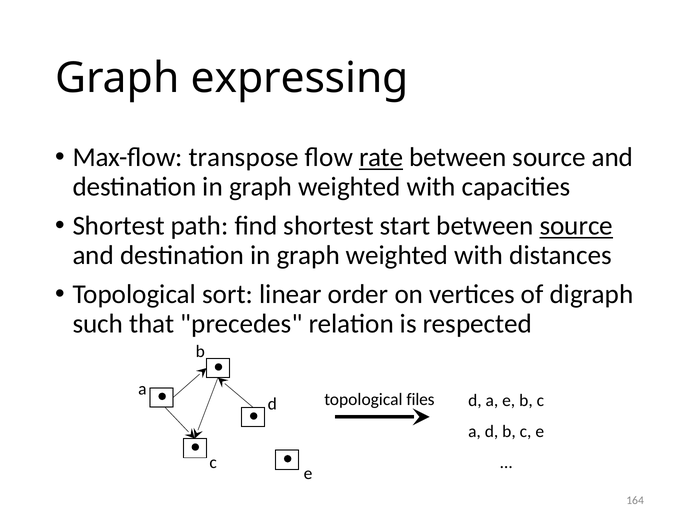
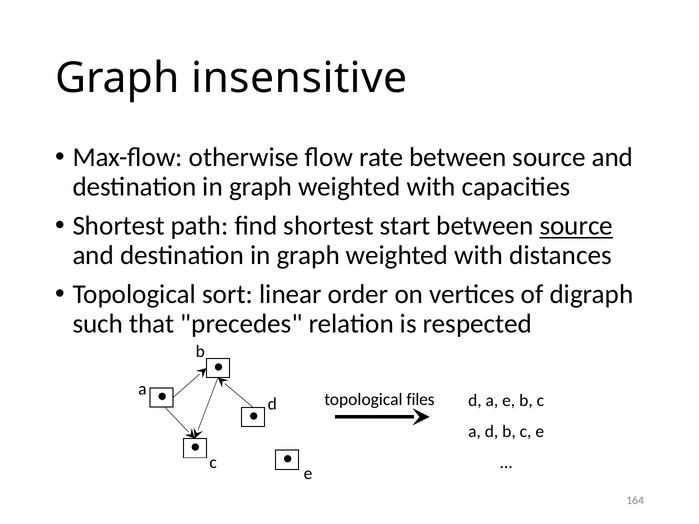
expressing: expressing -> insensitive
transpose: transpose -> otherwise
rate underline: present -> none
